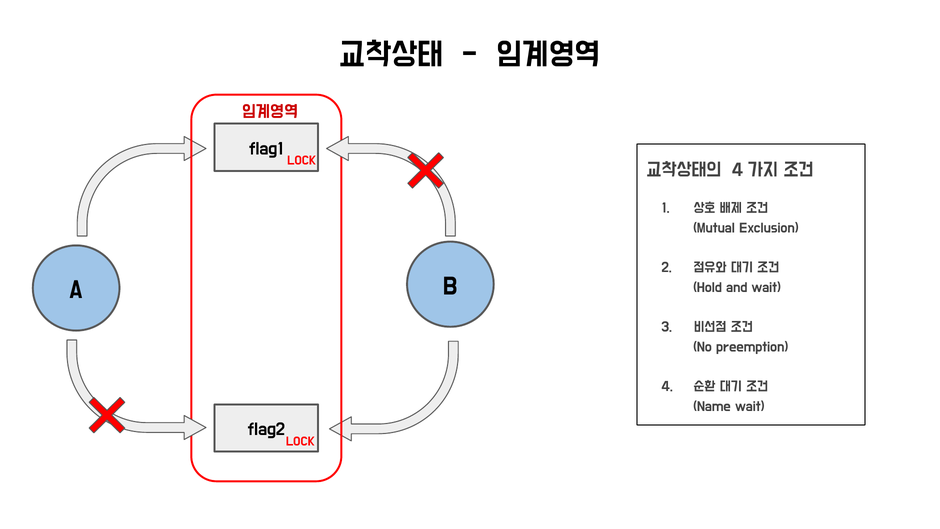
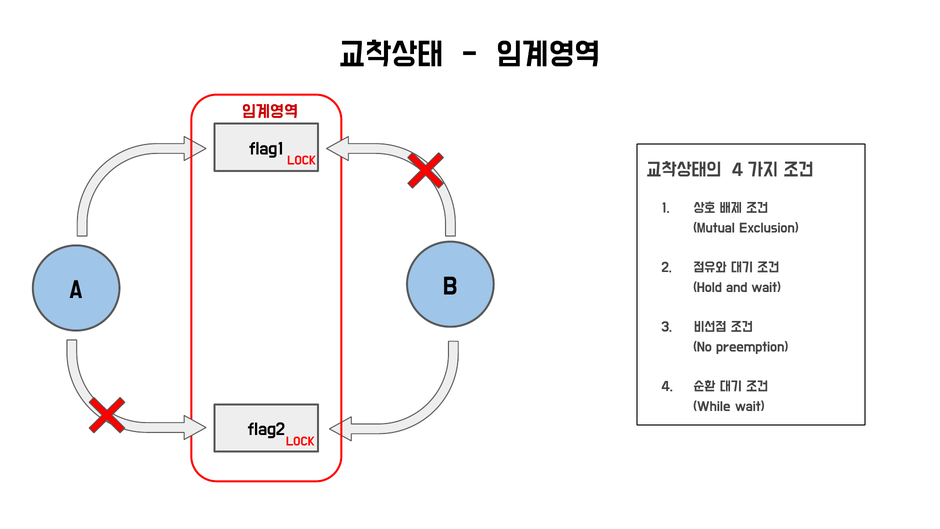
Name: Name -> While
